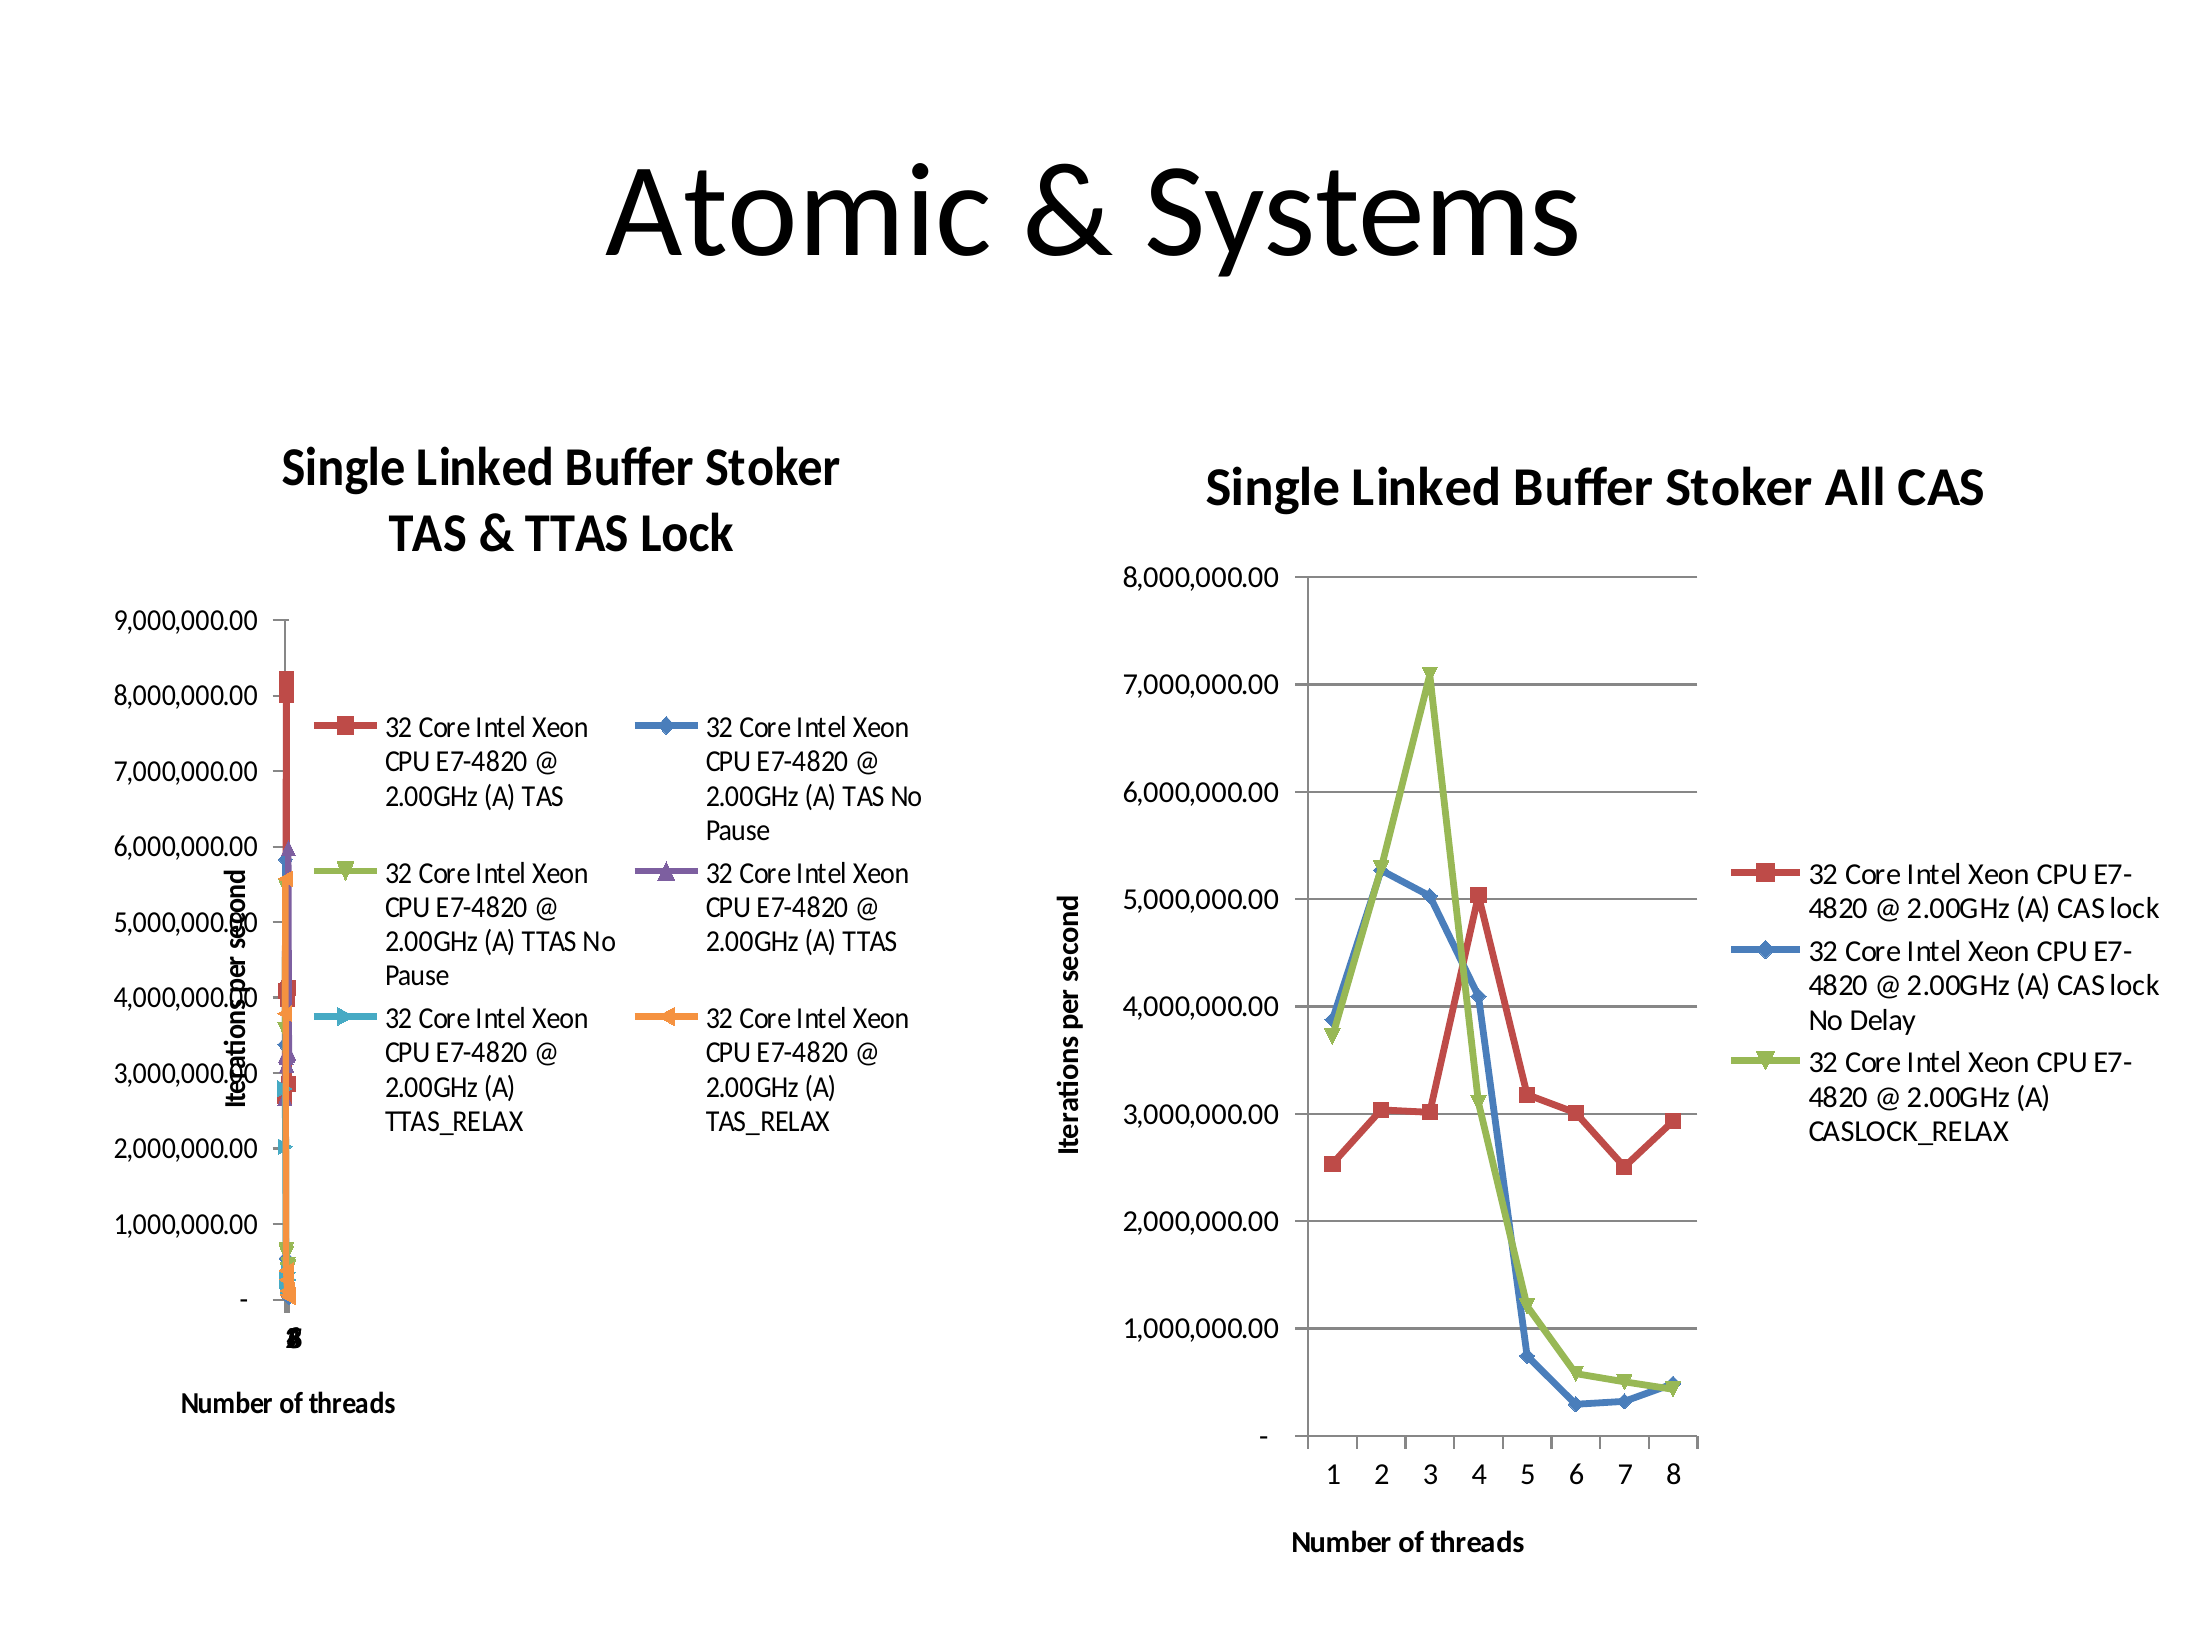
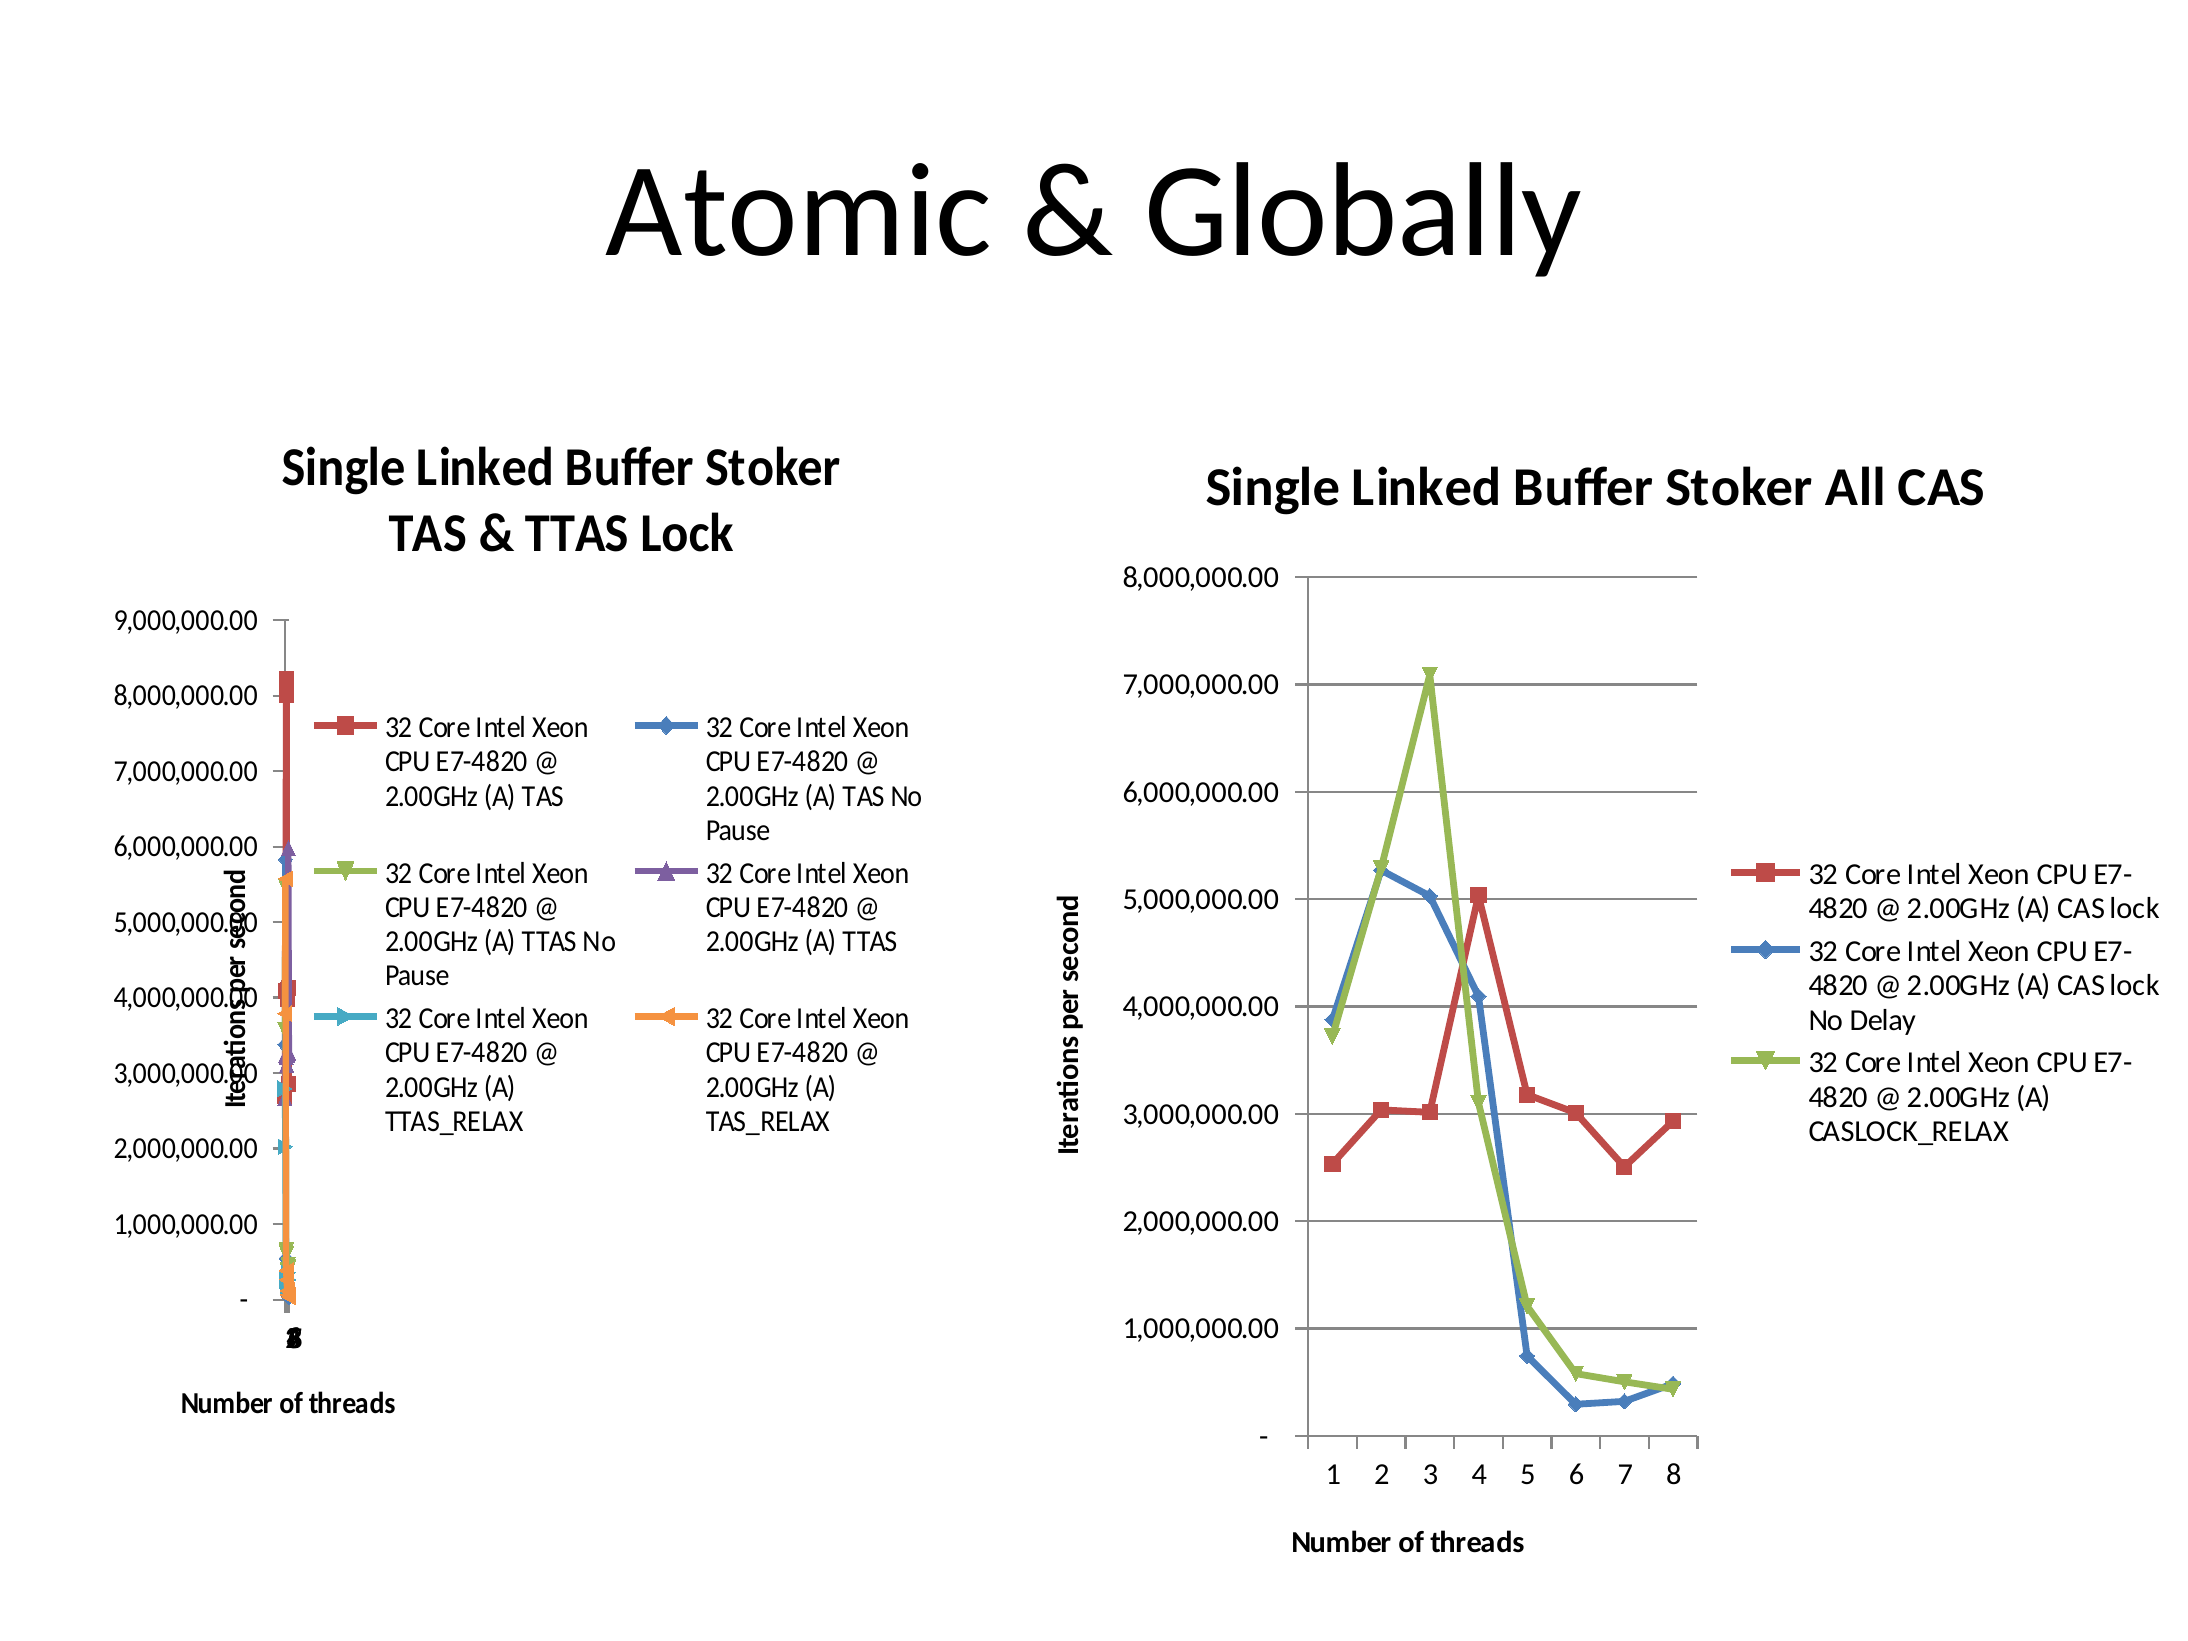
Systems: Systems -> Globally
